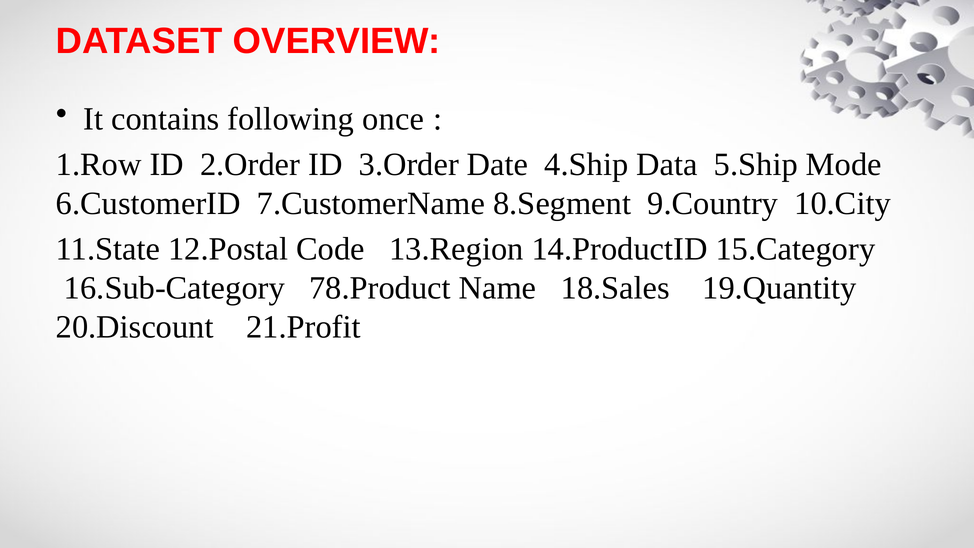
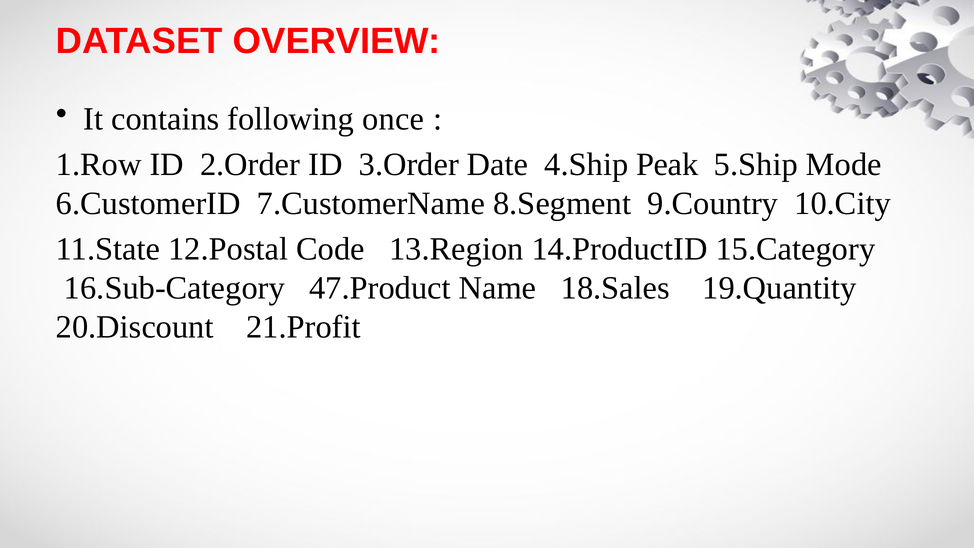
Data: Data -> Peak
78.Product: 78.Product -> 47.Product
